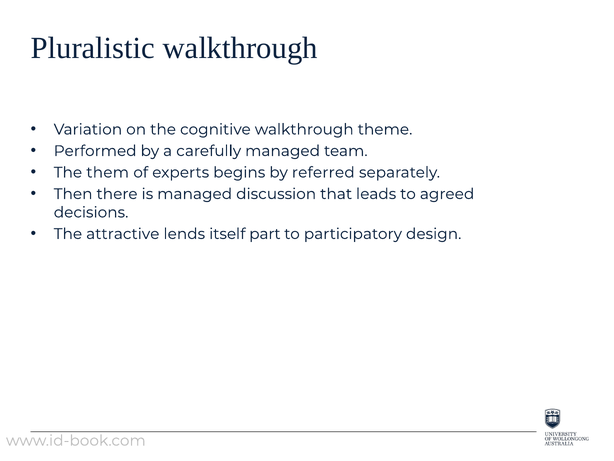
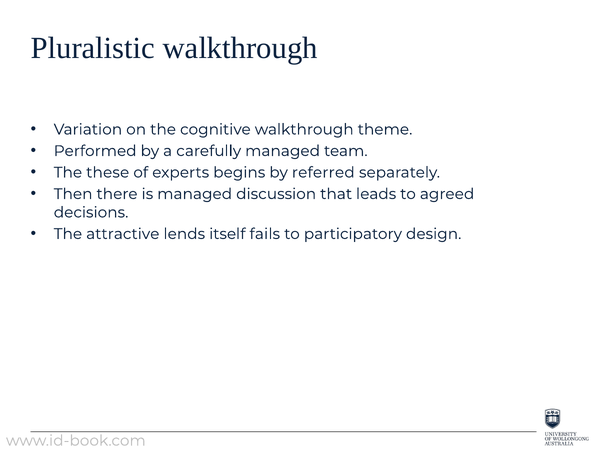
them: them -> these
part: part -> fails
